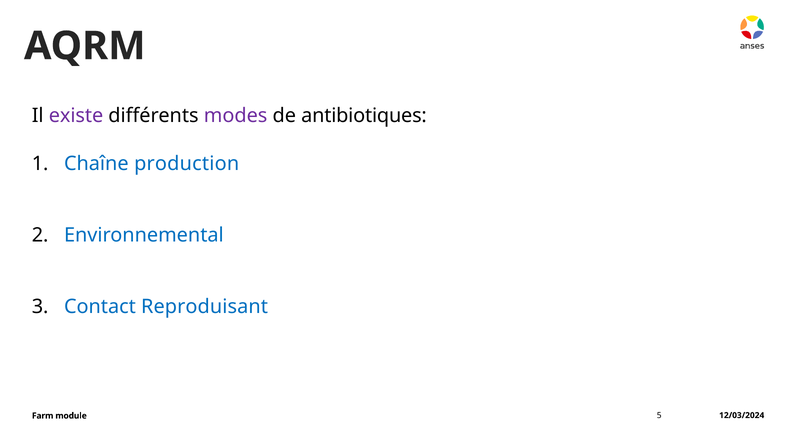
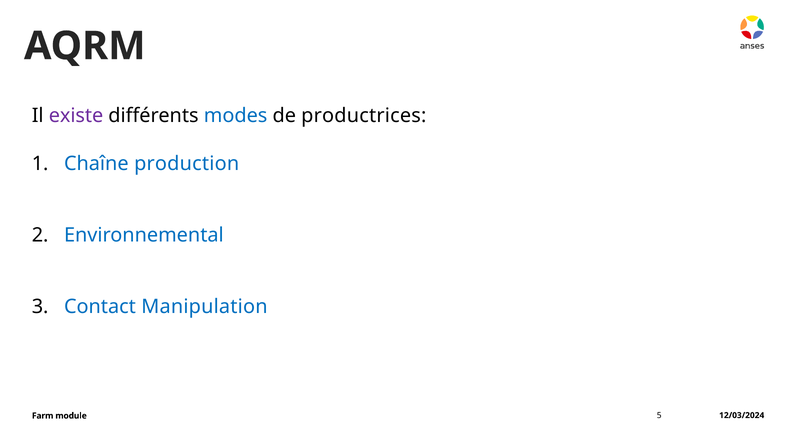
modes colour: purple -> blue
antibiotiques: antibiotiques -> productrices
Reproduisant: Reproduisant -> Manipulation
